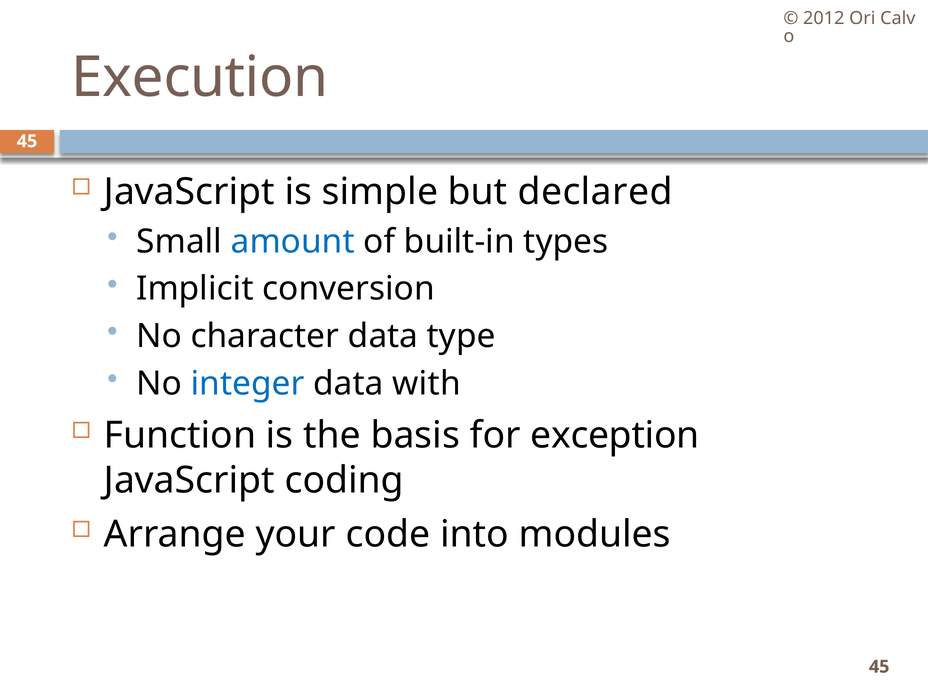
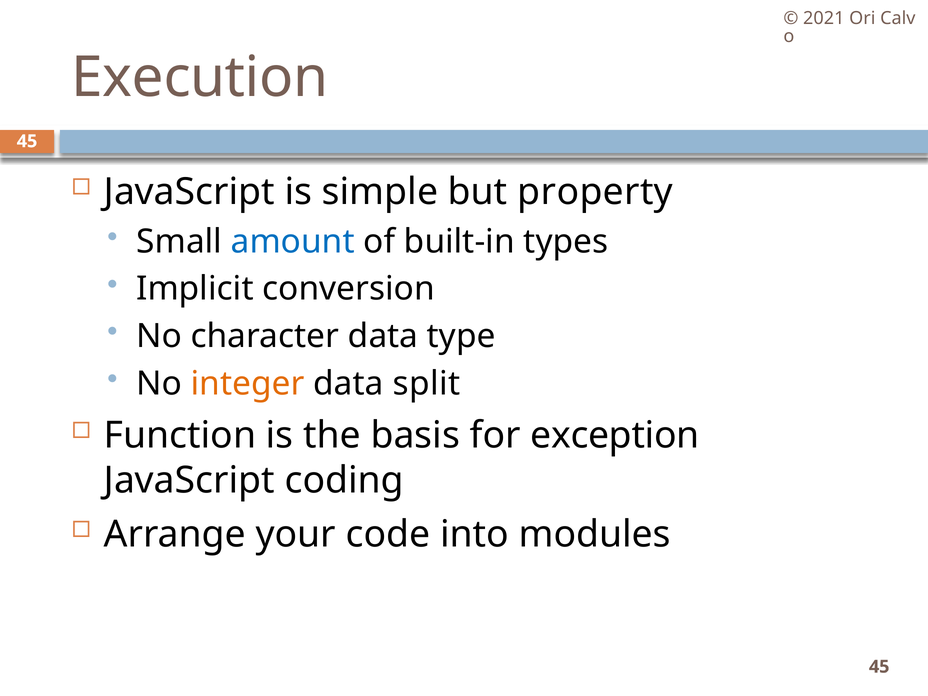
2012: 2012 -> 2021
declared: declared -> property
integer colour: blue -> orange
with: with -> split
